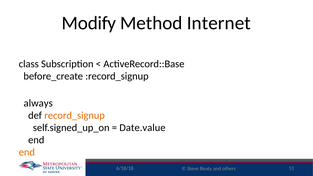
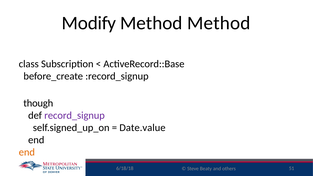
Method Internet: Internet -> Method
always: always -> though
record_signup colour: orange -> purple
